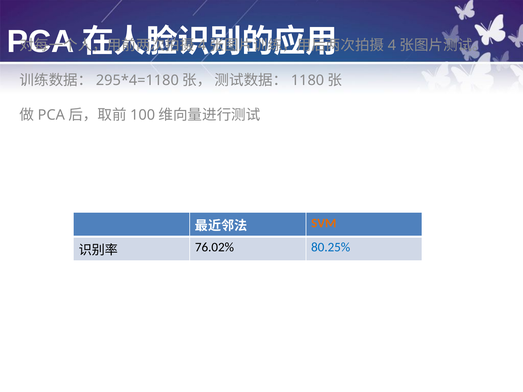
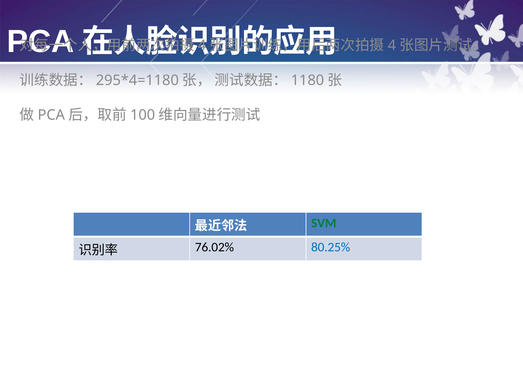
SVM colour: orange -> green
